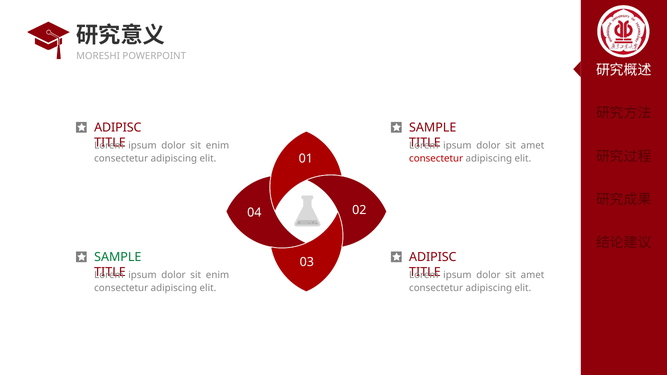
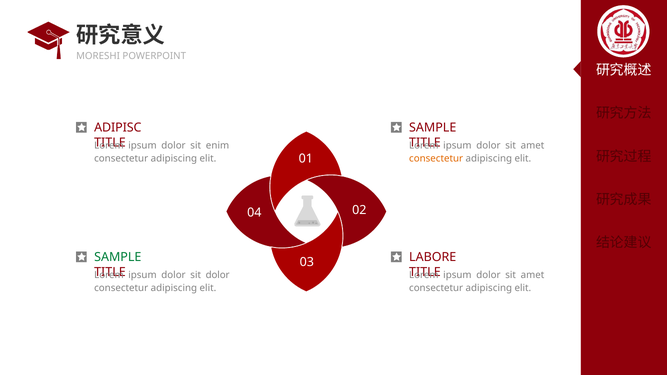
consectetur at (436, 158) colour: red -> orange
ADIPISC at (433, 257): ADIPISC -> LABORE
enim at (218, 275): enim -> dolor
